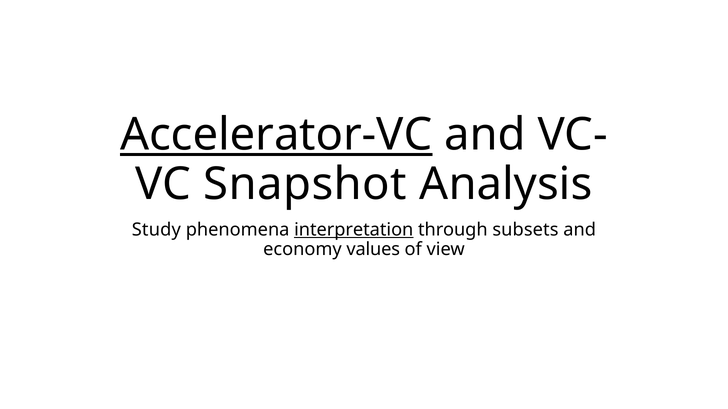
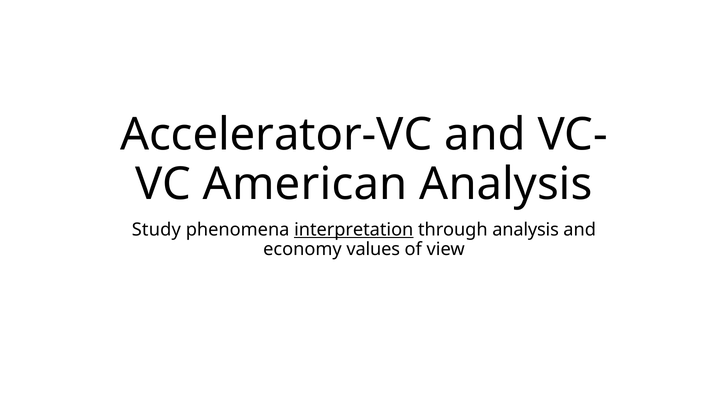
Accelerator-VC underline: present -> none
Snapshot: Snapshot -> American
through subsets: subsets -> analysis
